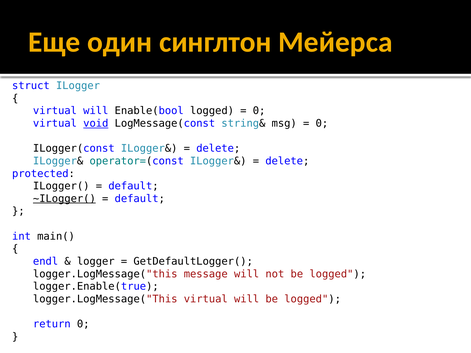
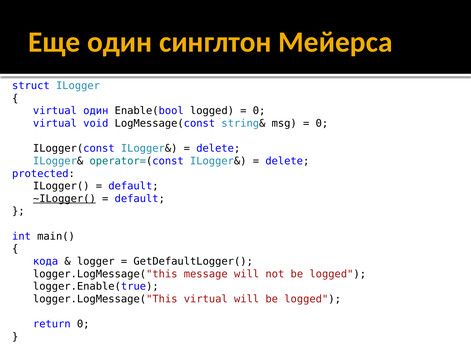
will at (96, 111): will -> один
void underline: present -> none
endl: endl -> кода
